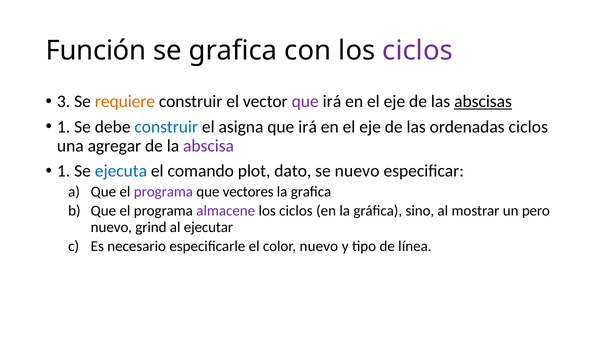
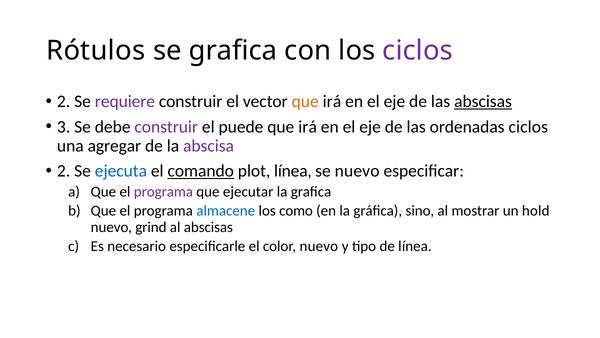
Función: Función -> Rótulos
3 at (64, 101): 3 -> 2
requiere colour: orange -> purple
que at (305, 101) colour: purple -> orange
1 at (64, 127): 1 -> 3
construir at (166, 127) colour: blue -> purple
asigna: asigna -> puede
1 at (64, 171): 1 -> 2
comando underline: none -> present
plot dato: dato -> línea
vectores: vectores -> ejecutar
almacene colour: purple -> blue
ciclos at (296, 211): ciclos -> como
pero: pero -> hold
al ejecutar: ejecutar -> abscisas
